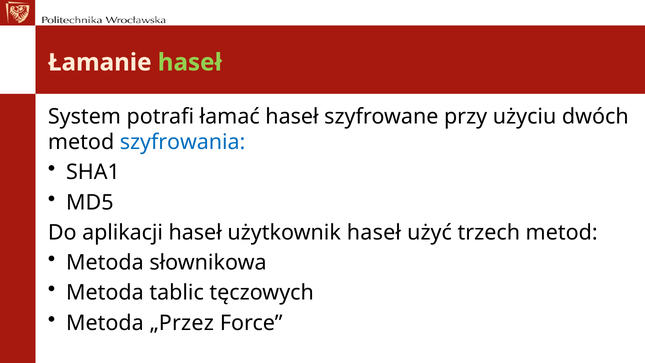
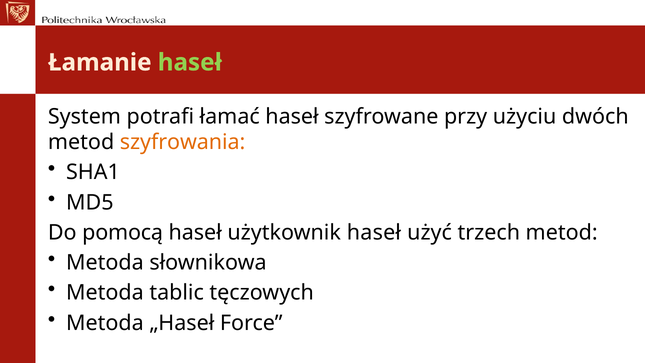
szyfrowania colour: blue -> orange
aplikacji: aplikacji -> pomocą
„Przez: „Przez -> „Haseł
